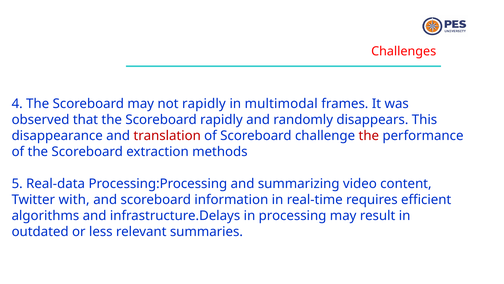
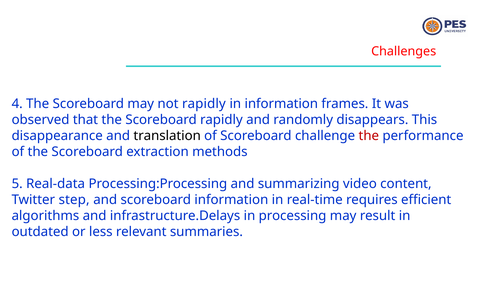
in multimodal: multimodal -> information
translation colour: red -> black
with: with -> step
